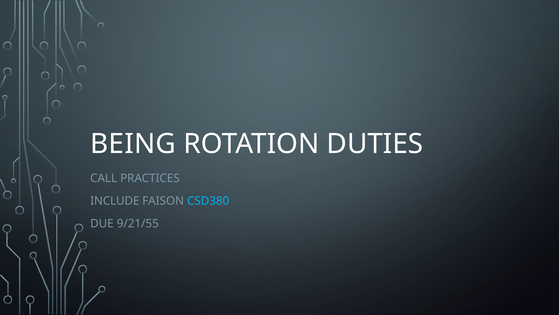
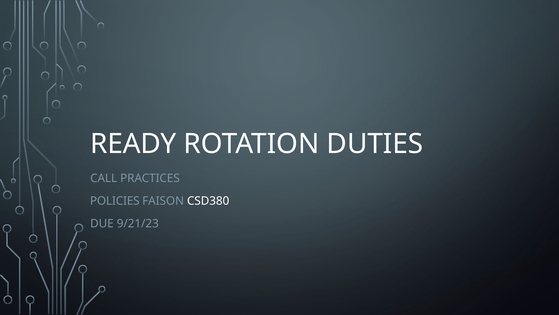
BEING: BEING -> READY
INCLUDE: INCLUDE -> POLICIES
CSD380 colour: light blue -> white
9/21/55: 9/21/55 -> 9/21/23
